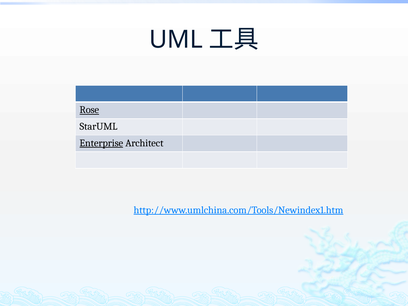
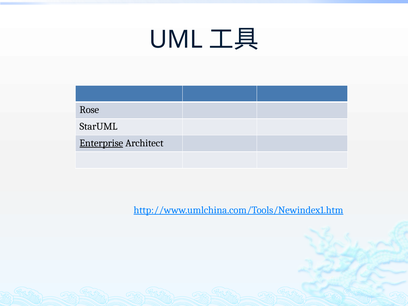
Rose underline: present -> none
